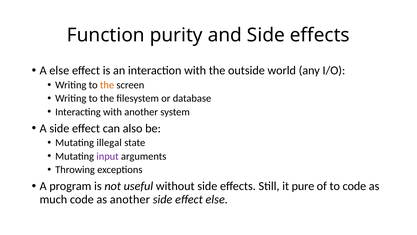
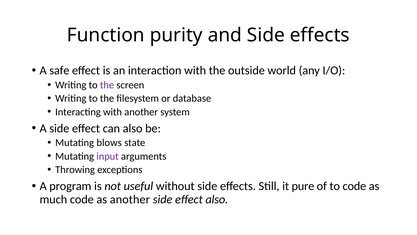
A else: else -> safe
the at (107, 85) colour: orange -> purple
illegal: illegal -> blows
effect else: else -> also
